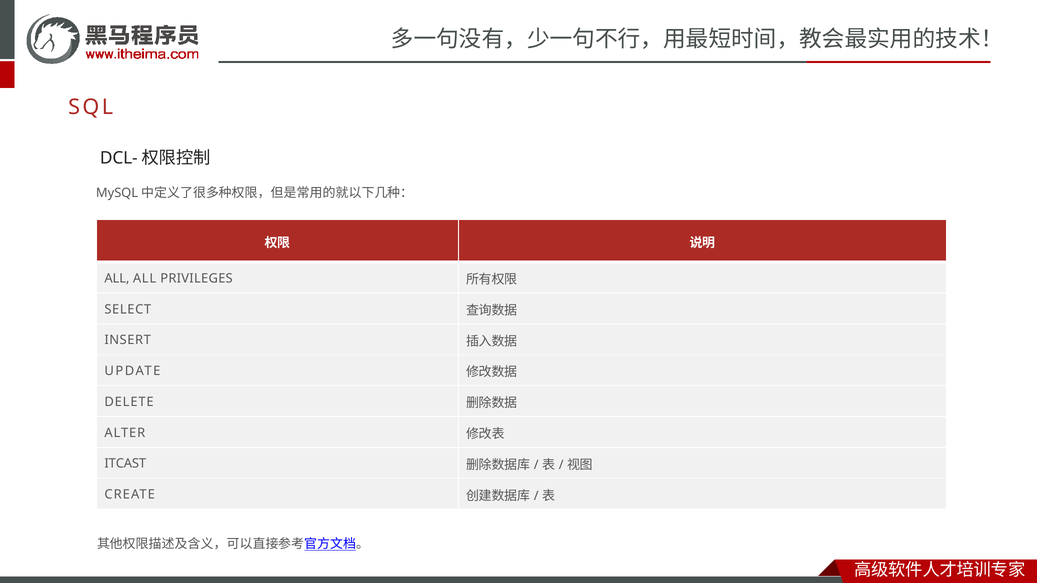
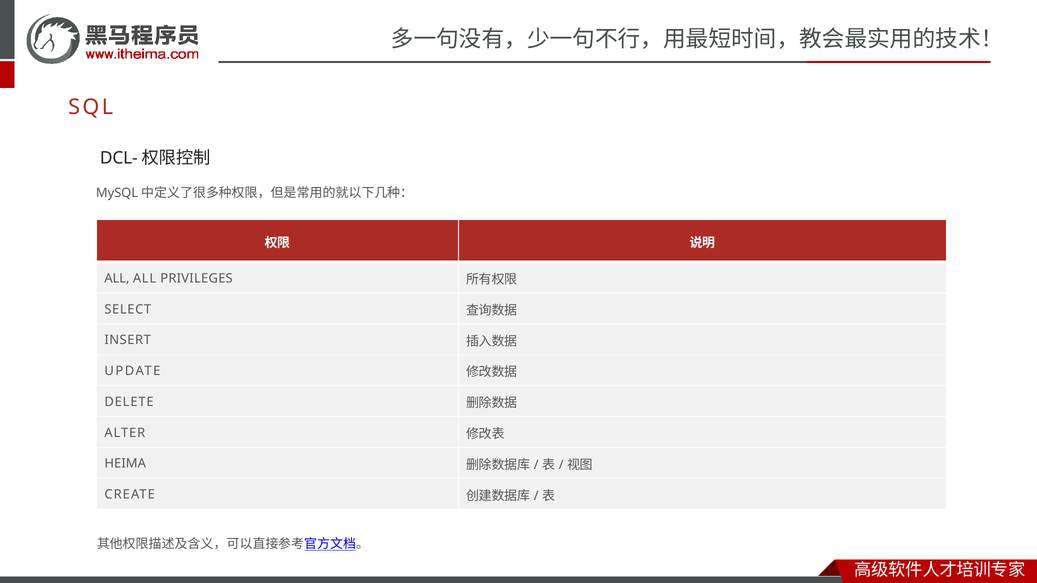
ITCAST: ITCAST -> HEIMA
